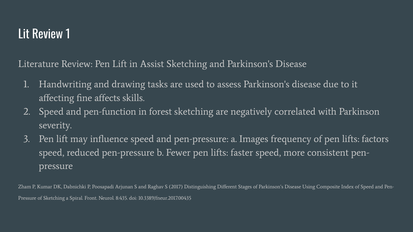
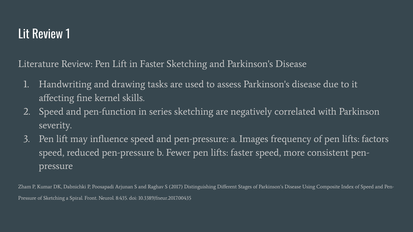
in Assist: Assist -> Faster
affects: affects -> kernel
forest: forest -> series
